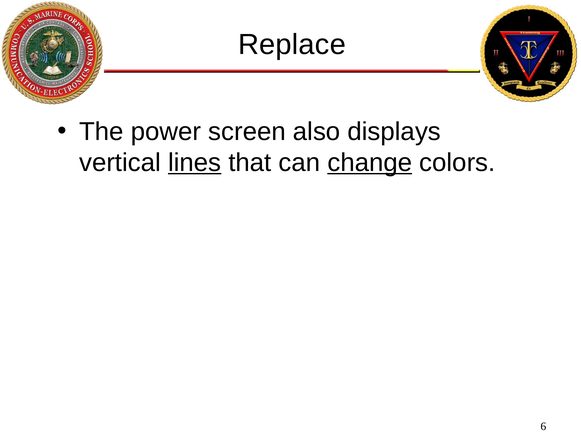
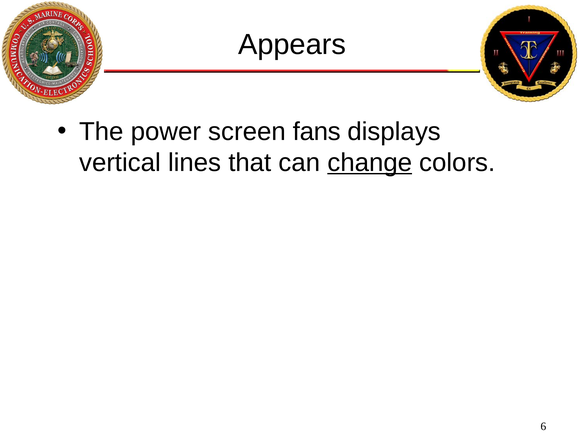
Replace: Replace -> Appears
also: also -> fans
lines underline: present -> none
